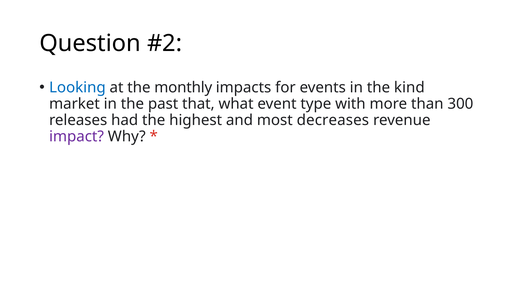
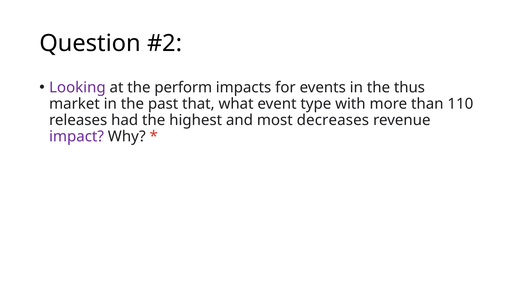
Looking colour: blue -> purple
monthly: monthly -> perform
kind: kind -> thus
300: 300 -> 110
